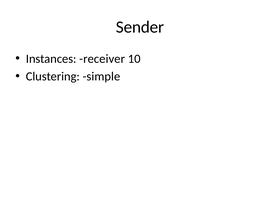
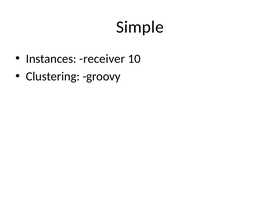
Sender: Sender -> Simple
simple: simple -> groovy
